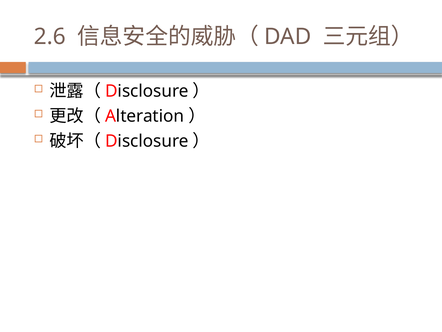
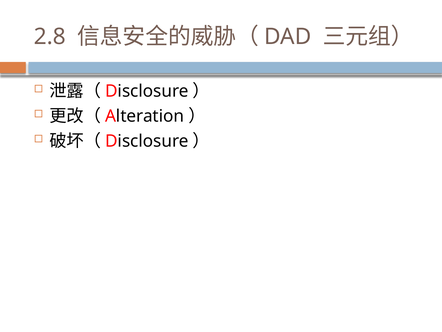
2.6: 2.6 -> 2.8
